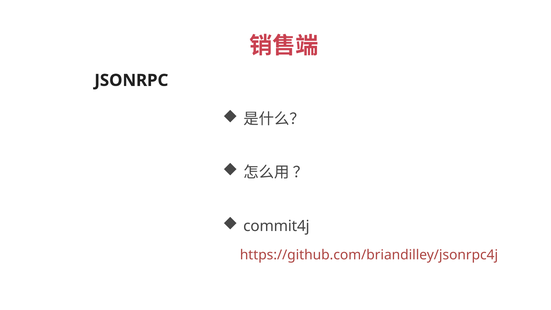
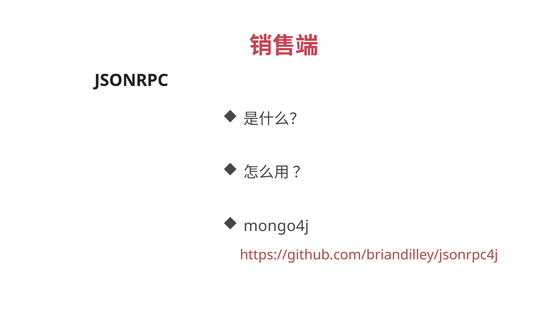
commit4j: commit4j -> mongo4j
